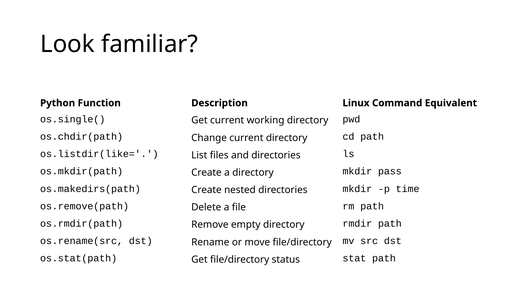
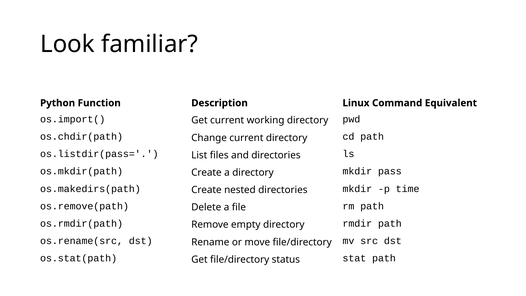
os.single(: os.single( -> os.import(
os.listdir(like=: os.listdir(like= -> os.listdir(pass=
